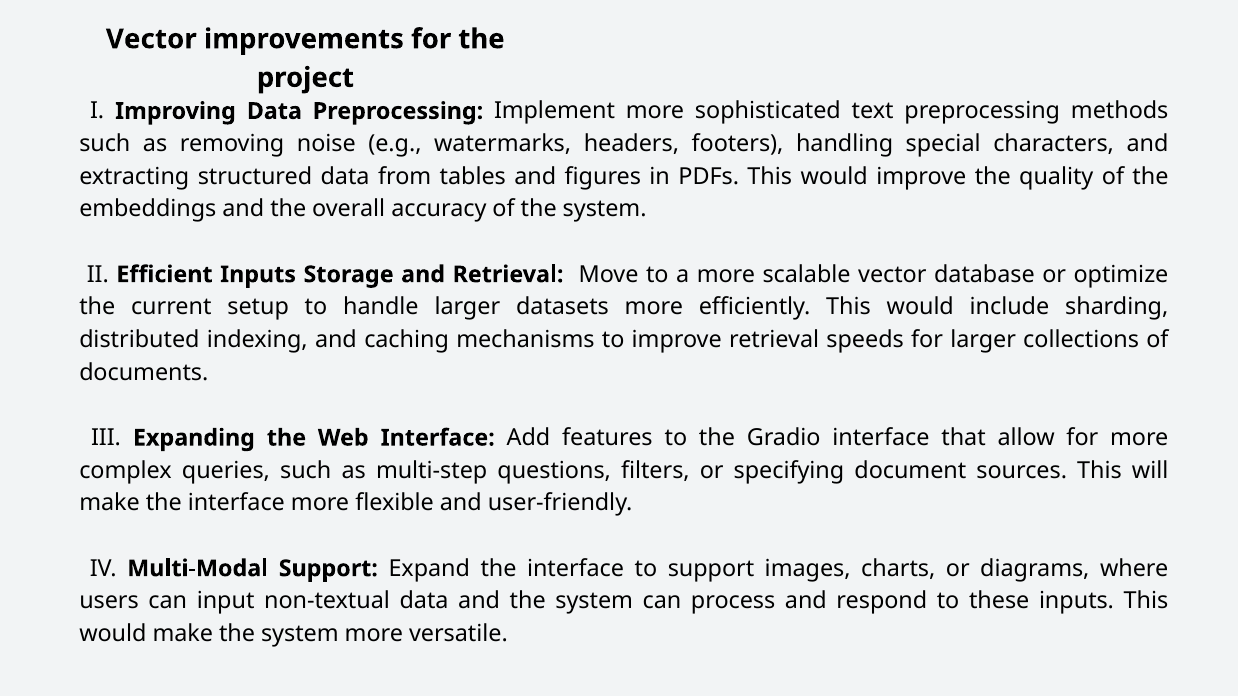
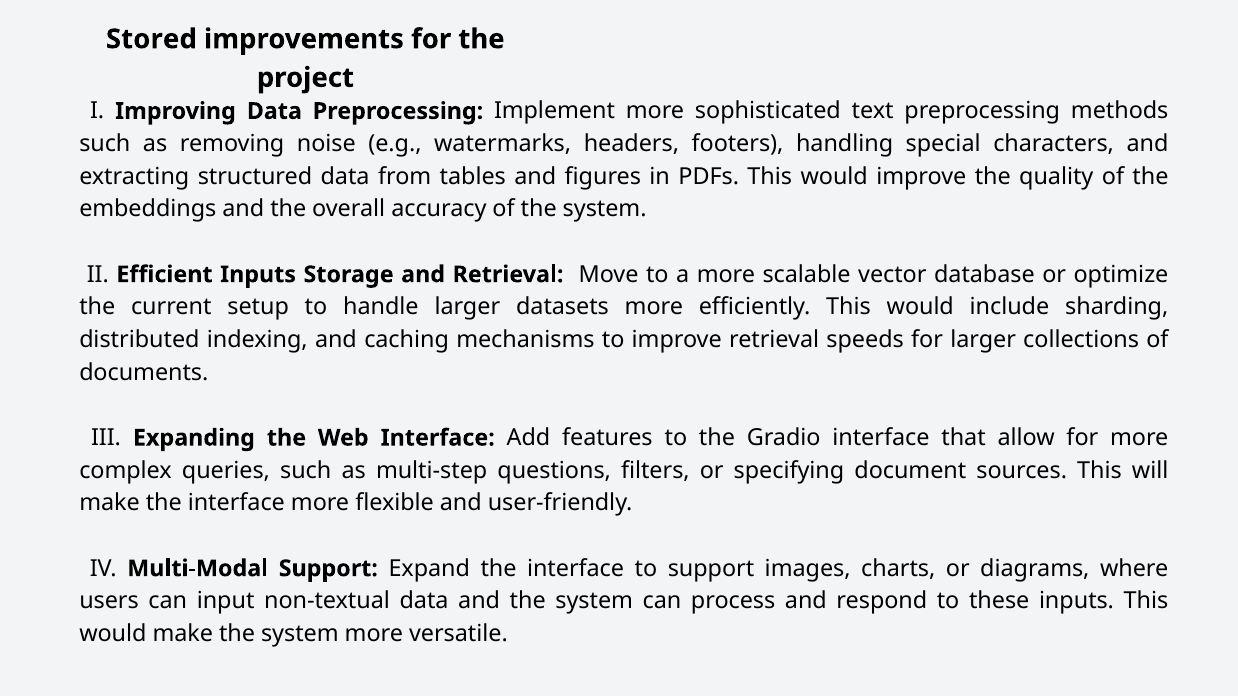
Vector at (151, 39): Vector -> Stored
